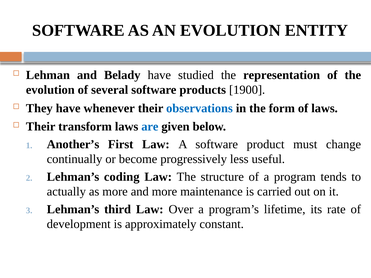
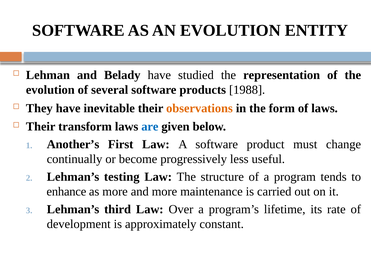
1900: 1900 -> 1988
whenever: whenever -> inevitable
observations colour: blue -> orange
coding: coding -> testing
actually: actually -> enhance
